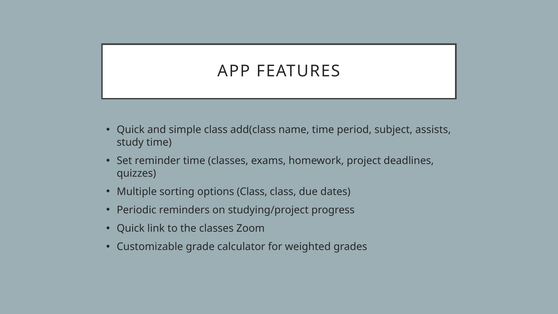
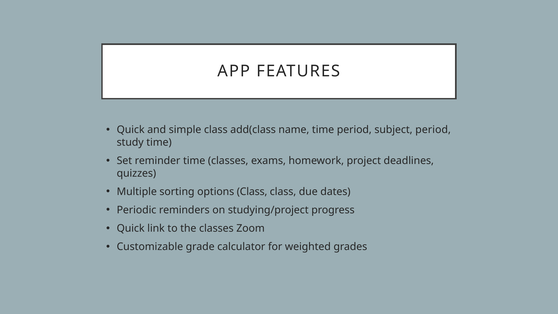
subject assists: assists -> period
